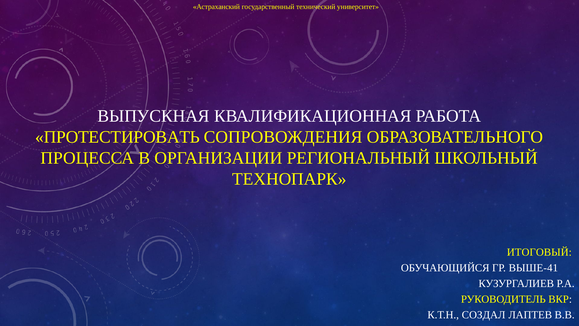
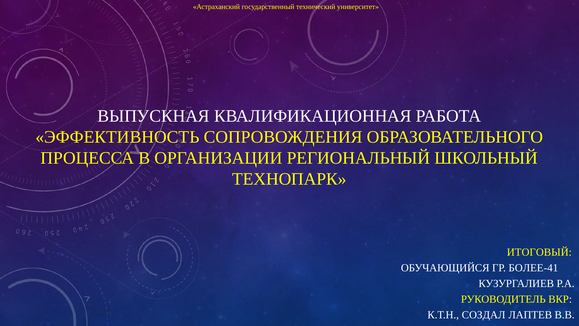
ПРОТЕСТИРОВАТЬ: ПРОТЕСТИРОВАТЬ -> ЭФФЕКТИВНОСТЬ
ВЫШЕ-41: ВЫШЕ-41 -> БОЛЕЕ-41
